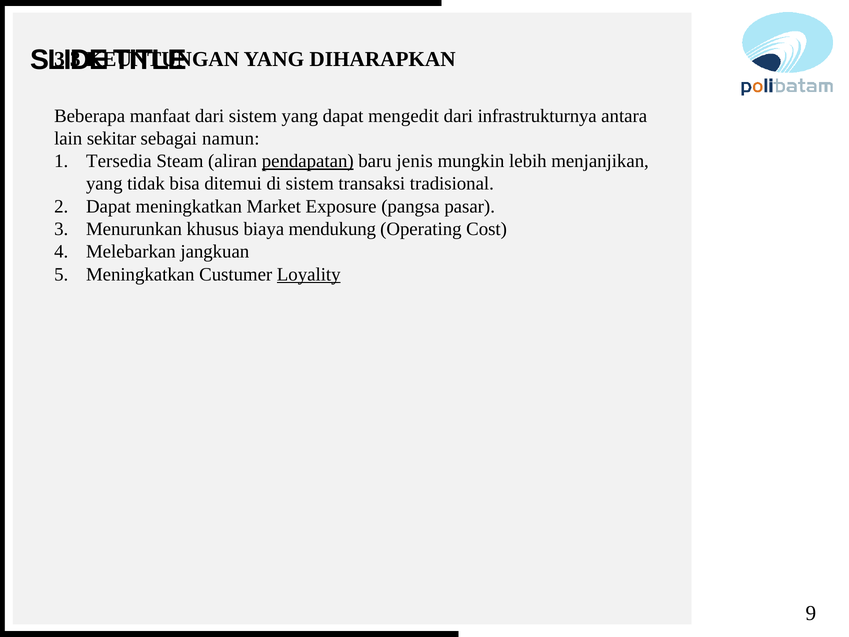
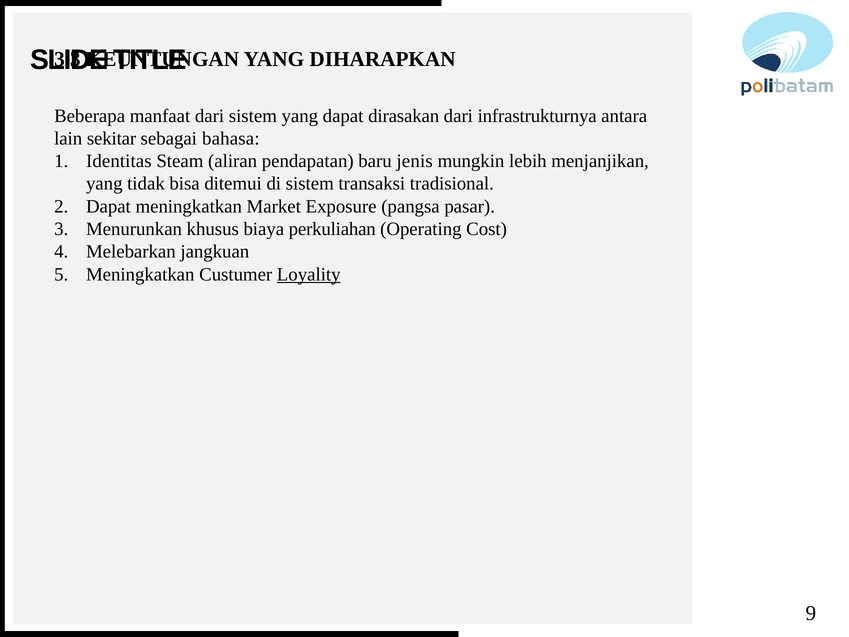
mengedit: mengedit -> dirasakan
namun: namun -> bahasa
Tersedia: Tersedia -> Identitas
pendapatan underline: present -> none
mendukung: mendukung -> perkuliahan
